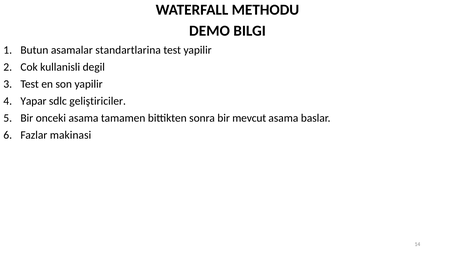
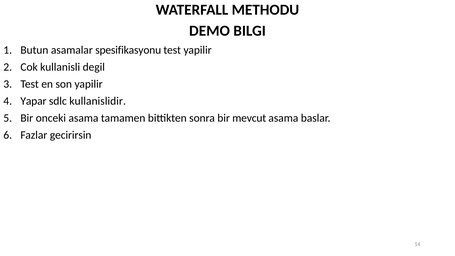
standartlarina: standartlarina -> spesifikasyonu
geliştiriciler: geliştiriciler -> kullanislidir
makinasi: makinasi -> gecirirsin
